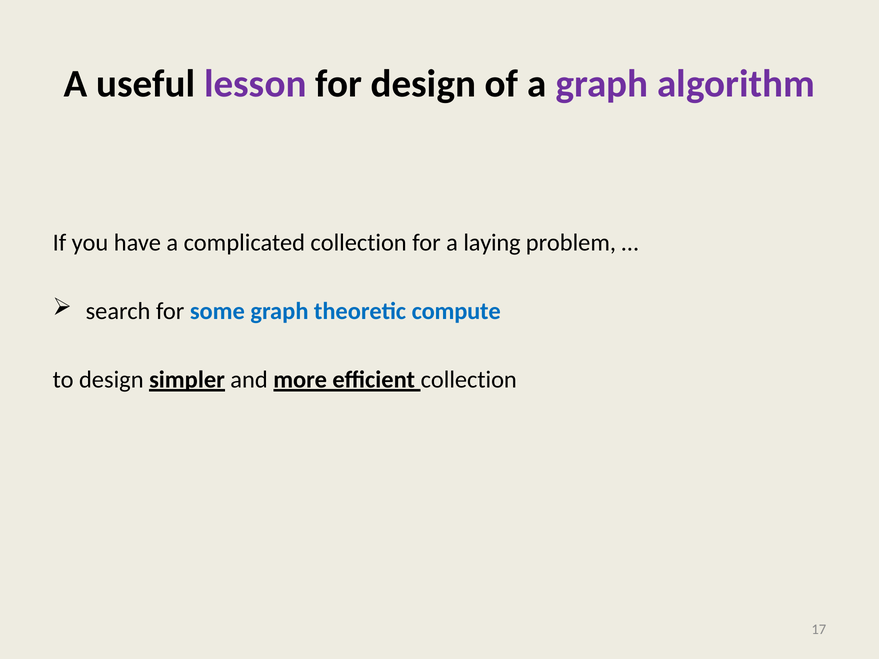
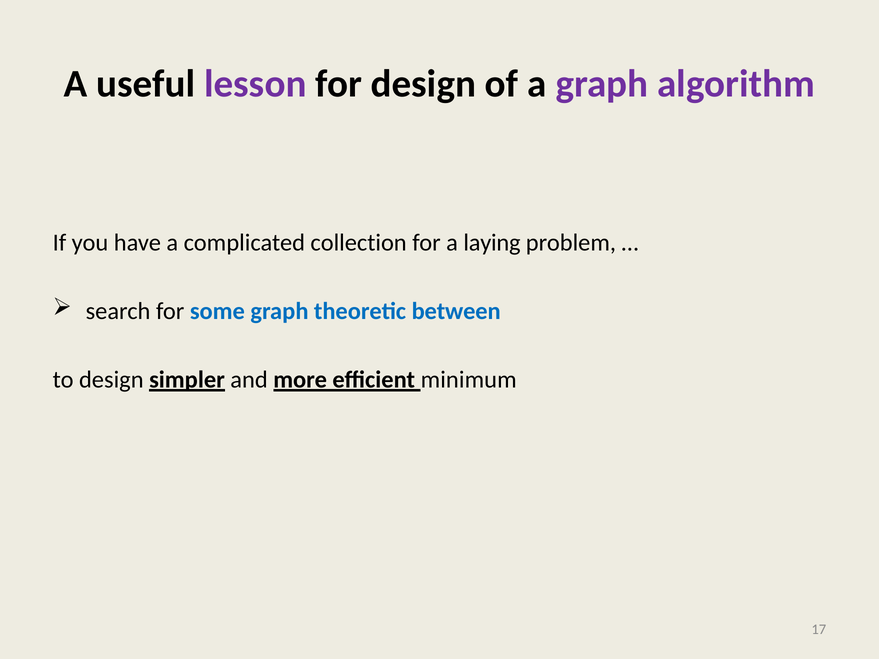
compute: compute -> between
efficient collection: collection -> minimum
